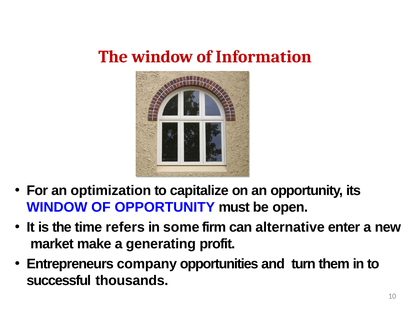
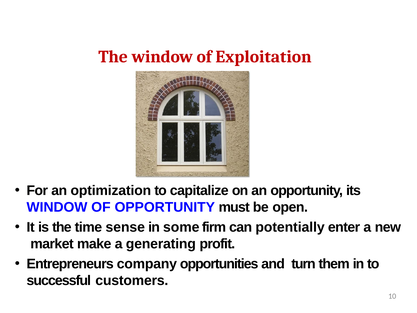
Information: Information -> Exploitation
refers: refers -> sense
alternative: alternative -> potentially
thousands: thousands -> customers
